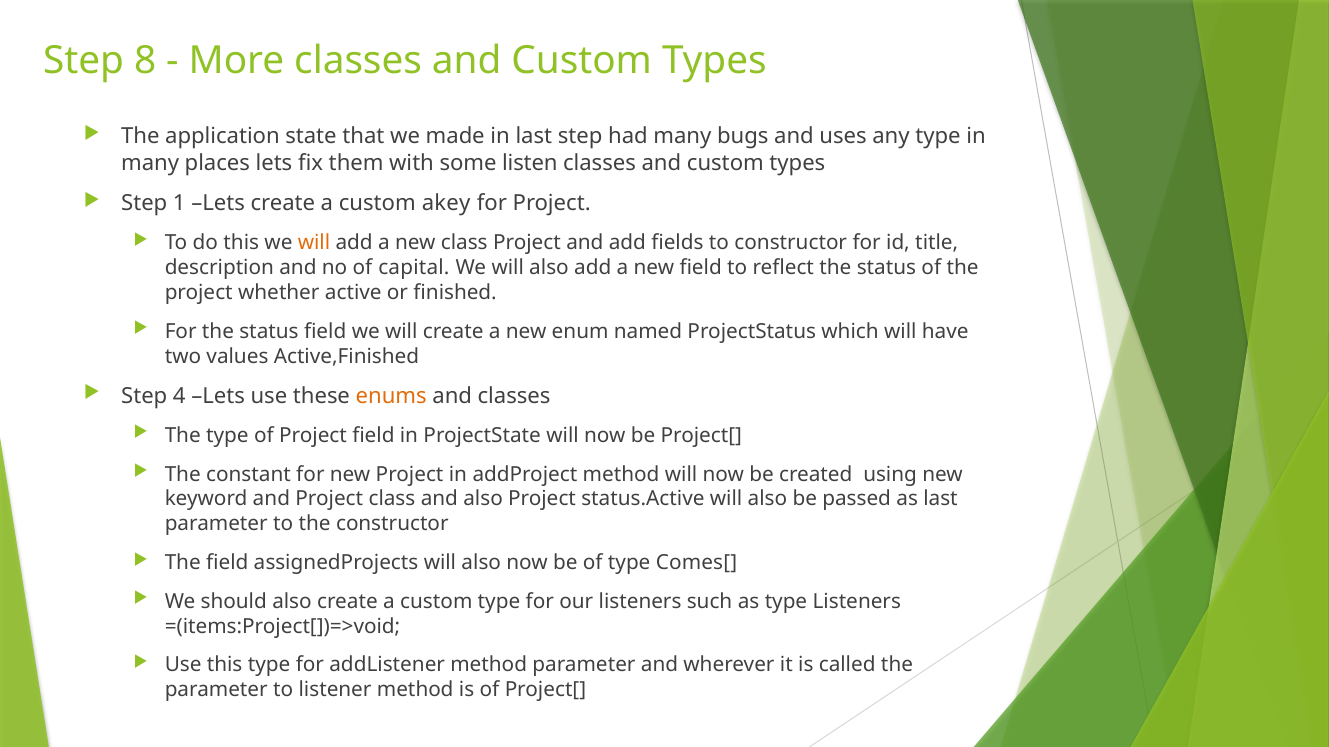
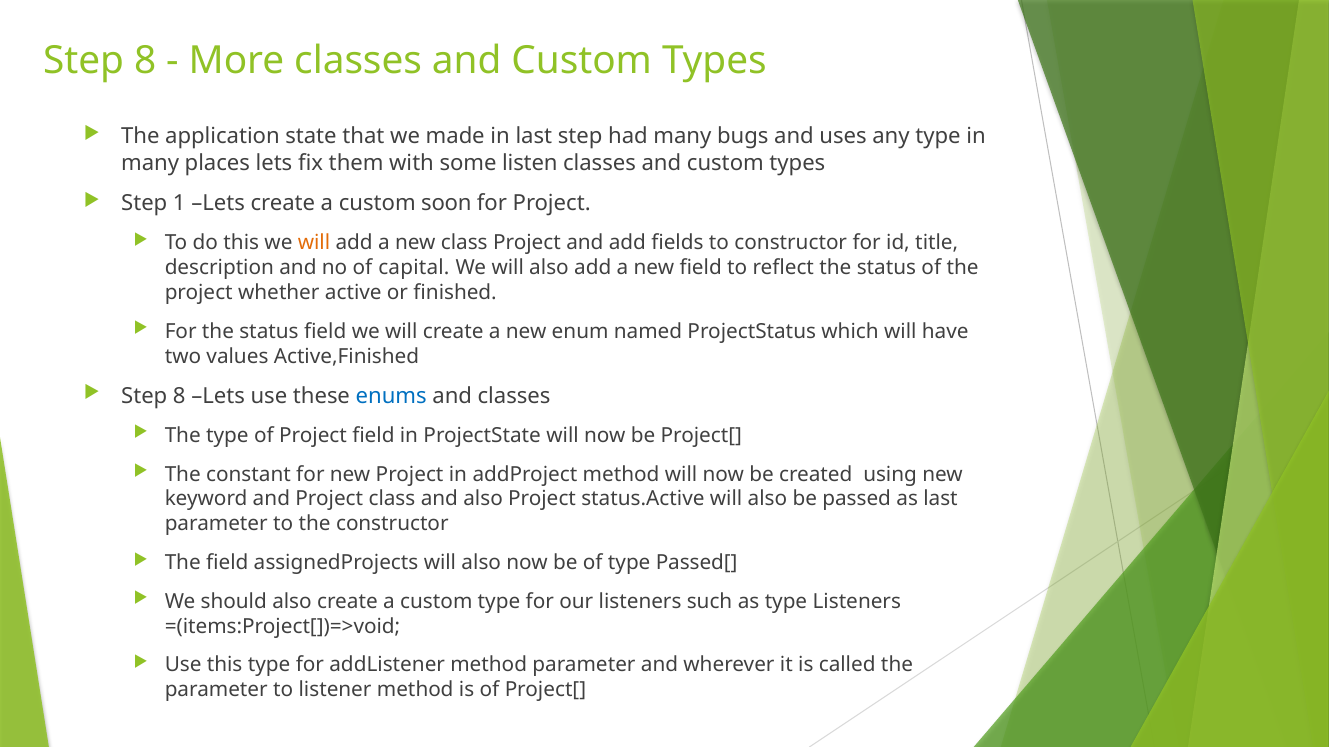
akey: akey -> soon
4 at (179, 396): 4 -> 8
enums colour: orange -> blue
Comes[: Comes[ -> Passed[
